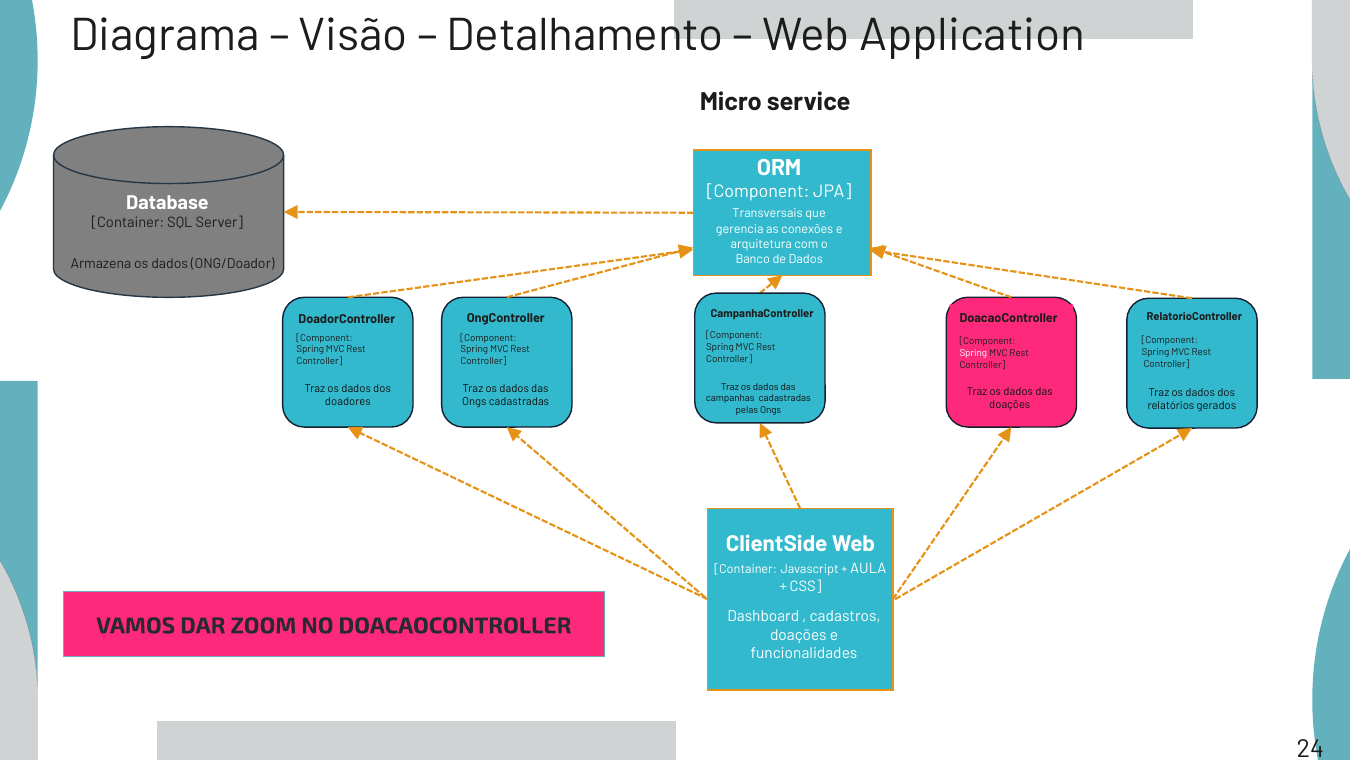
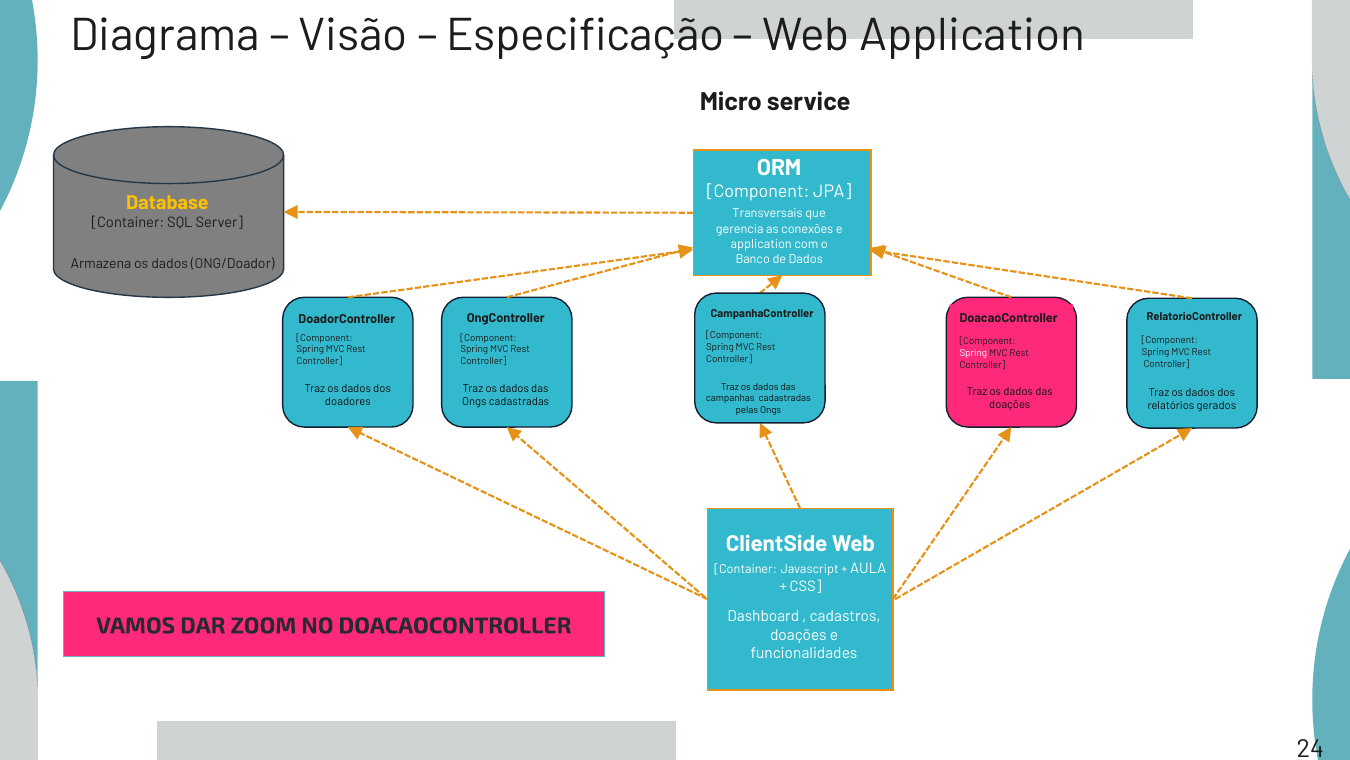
Detalhamento: Detalhamento -> Especificação
Database colour: white -> yellow
arquitetura at (761, 244): arquitetura -> application
